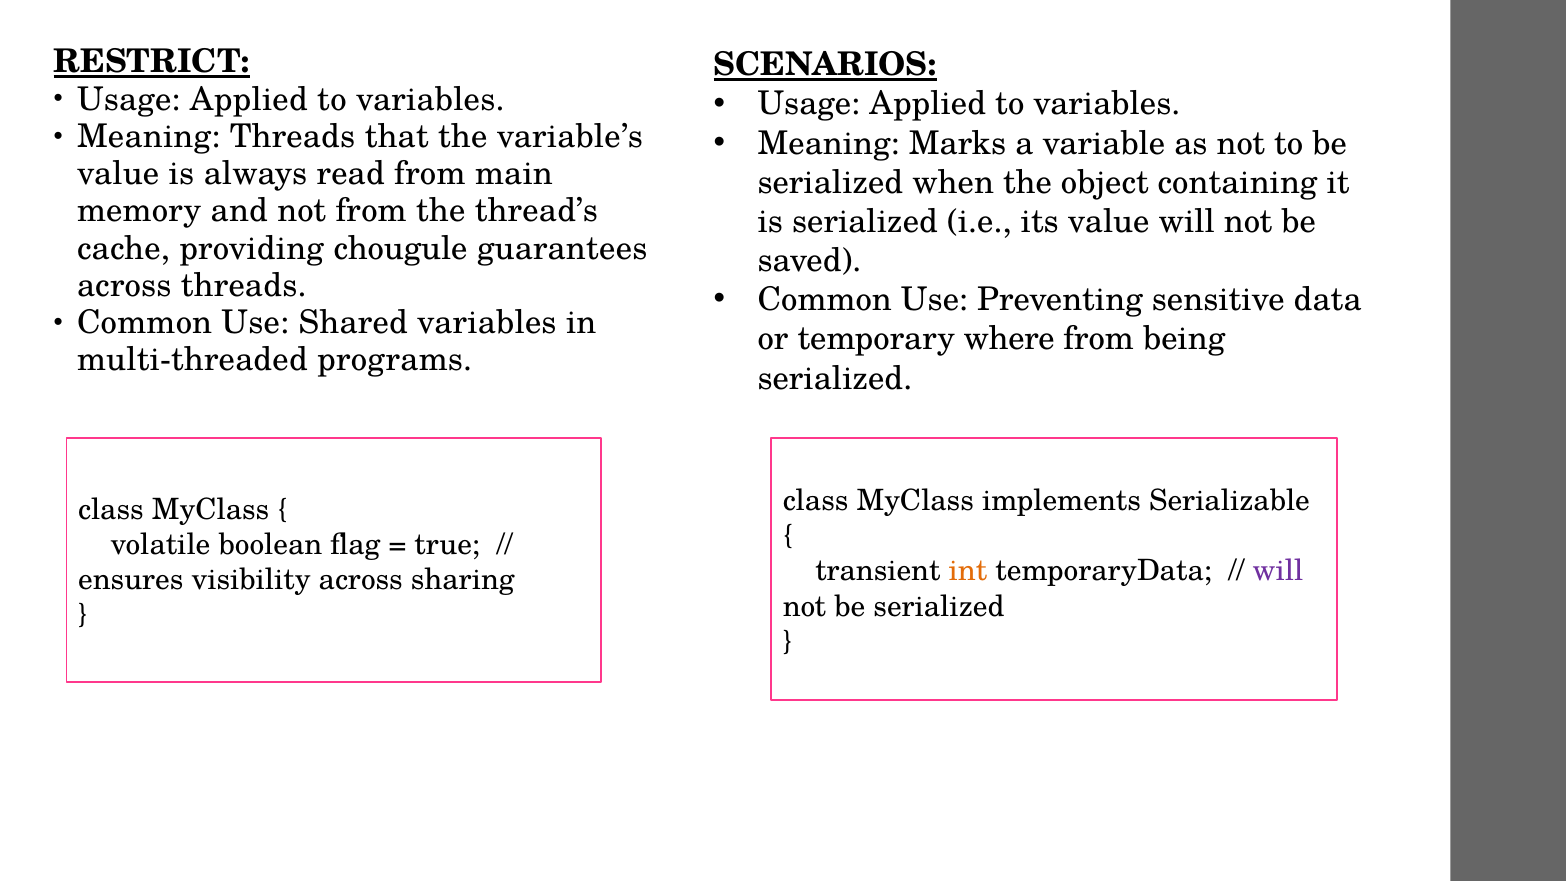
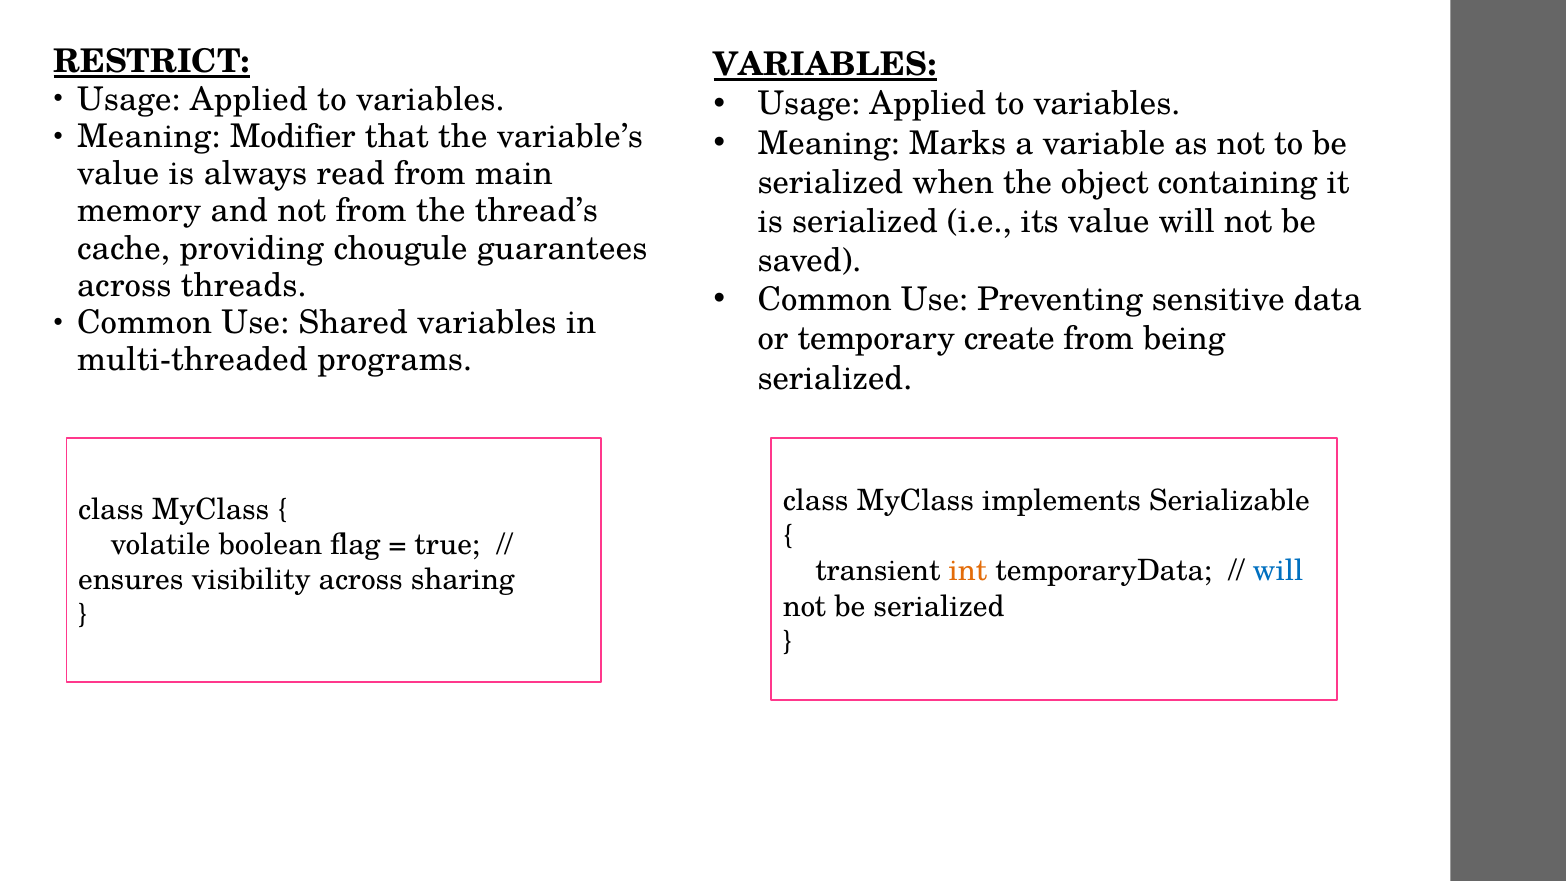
SCENARIOS at (825, 65): SCENARIOS -> VARIABLES
Meaning Threads: Threads -> Modifier
where: where -> create
will at (1278, 571) colour: purple -> blue
